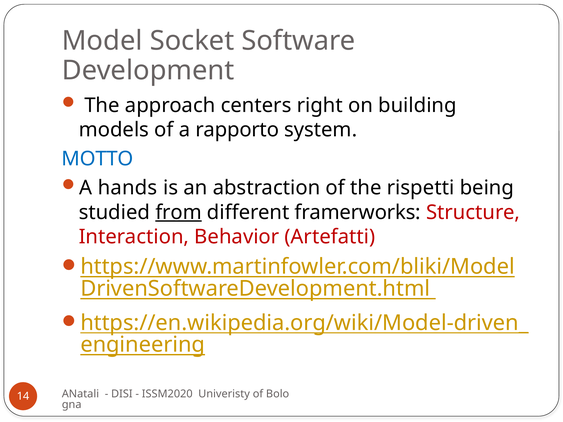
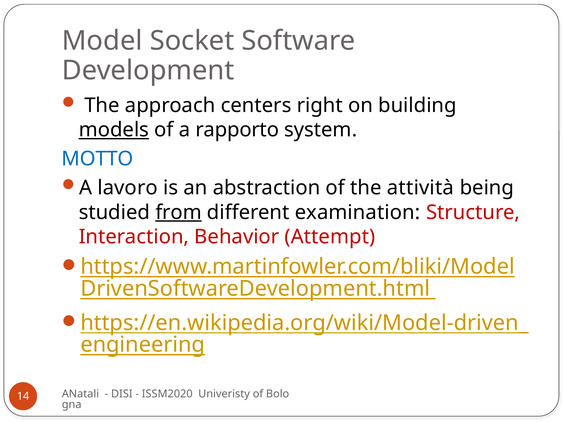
models underline: none -> present
hands: hands -> lavoro
rispetti: rispetti -> attività
framerworks: framerworks -> examination
Artefatti: Artefatti -> Attempt
